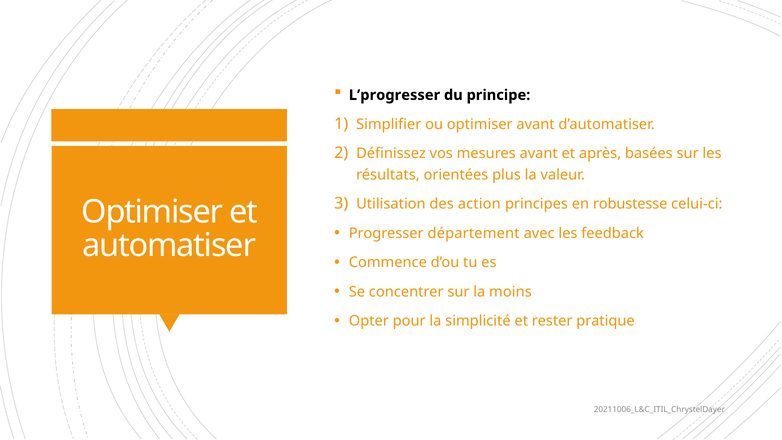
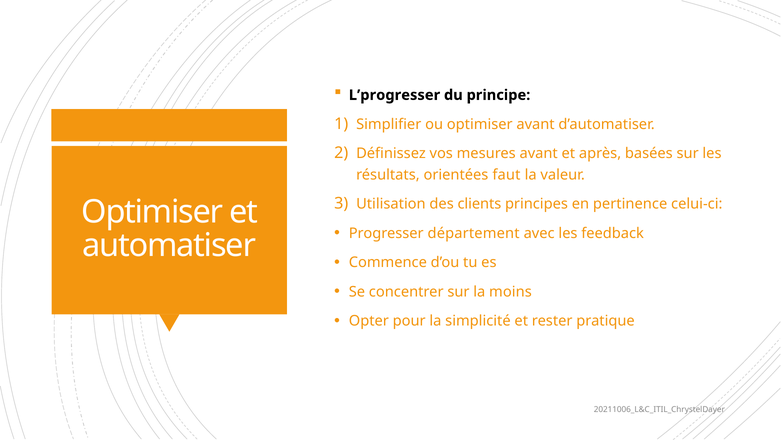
plus: plus -> faut
action: action -> clients
robustesse: robustesse -> pertinence
